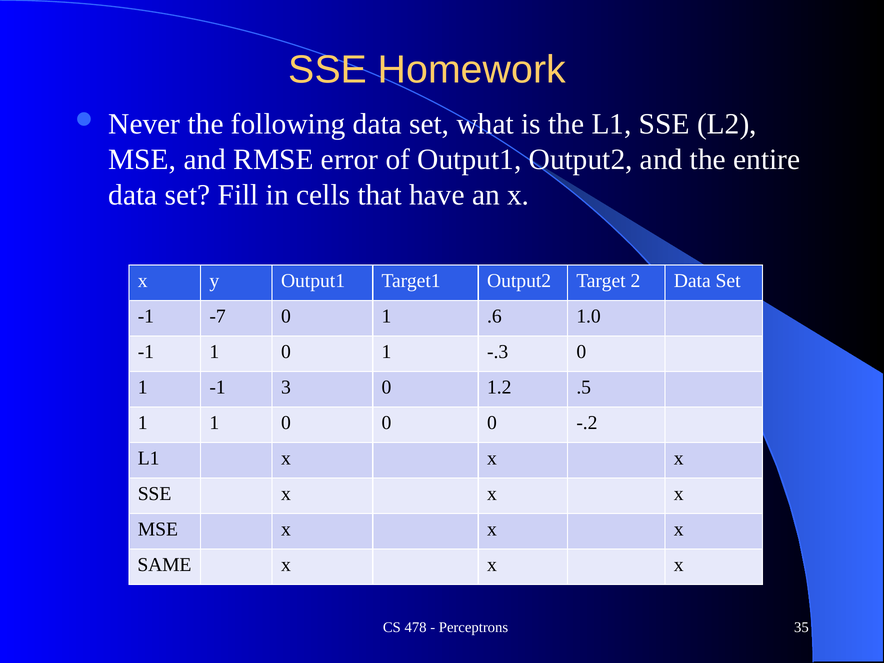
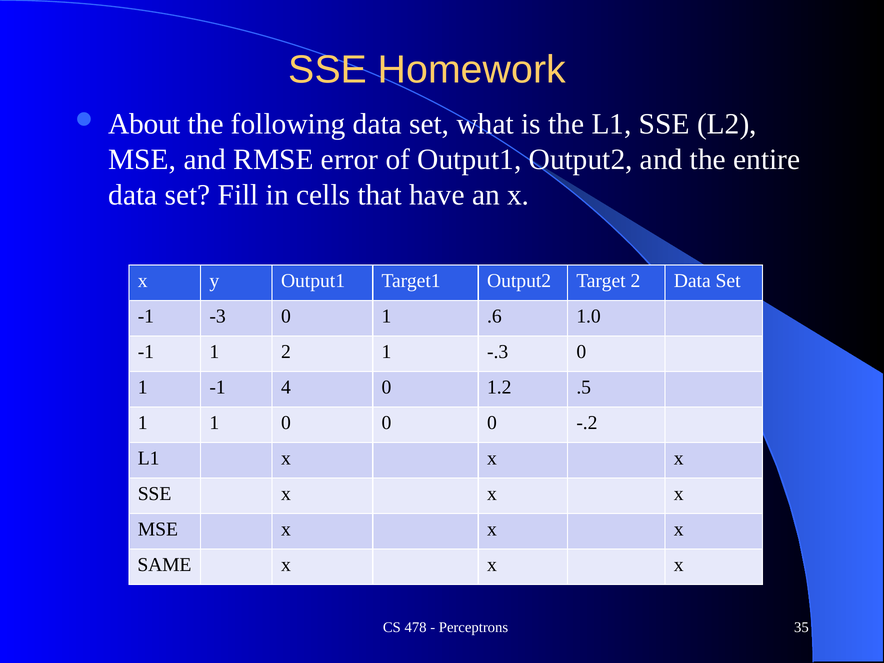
Never: Never -> About
-7: -7 -> -3
-1 1 0: 0 -> 2
3: 3 -> 4
